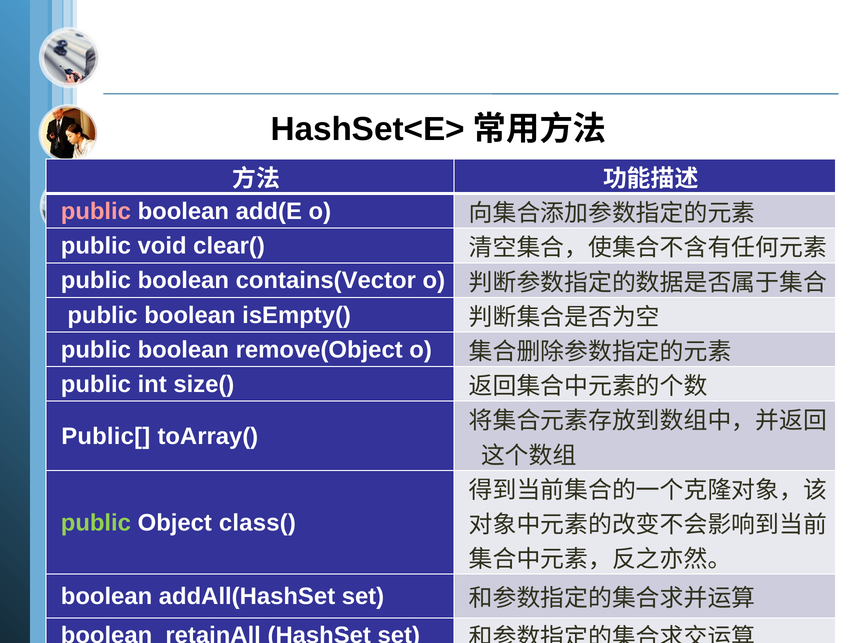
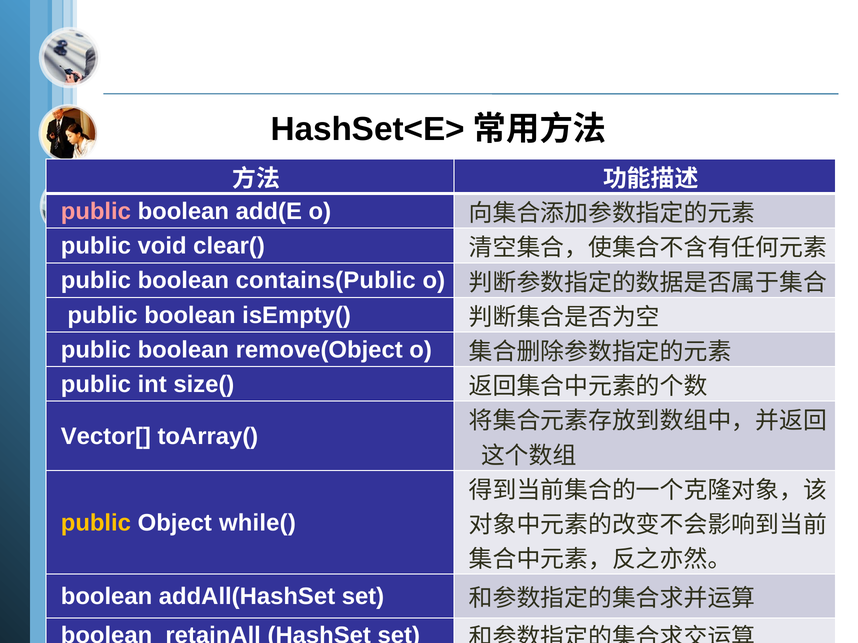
contains(Vector: contains(Vector -> contains(Public
Public[: Public[ -> Vector[
public at (96, 523) colour: light green -> yellow
class(: class( -> while(
